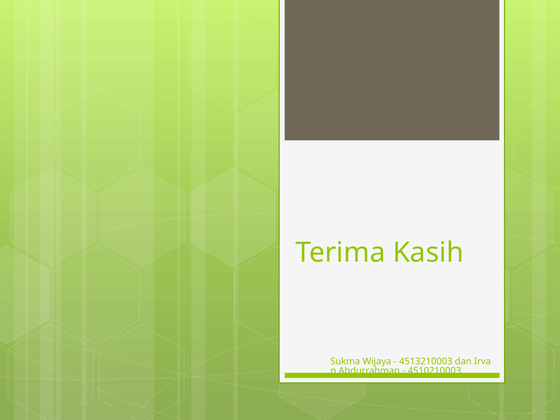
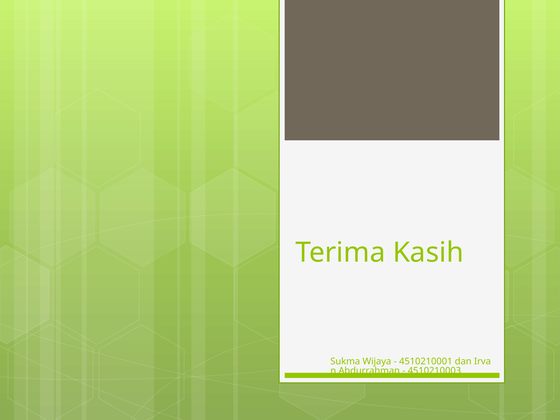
4513210003: 4513210003 -> 4510210001
